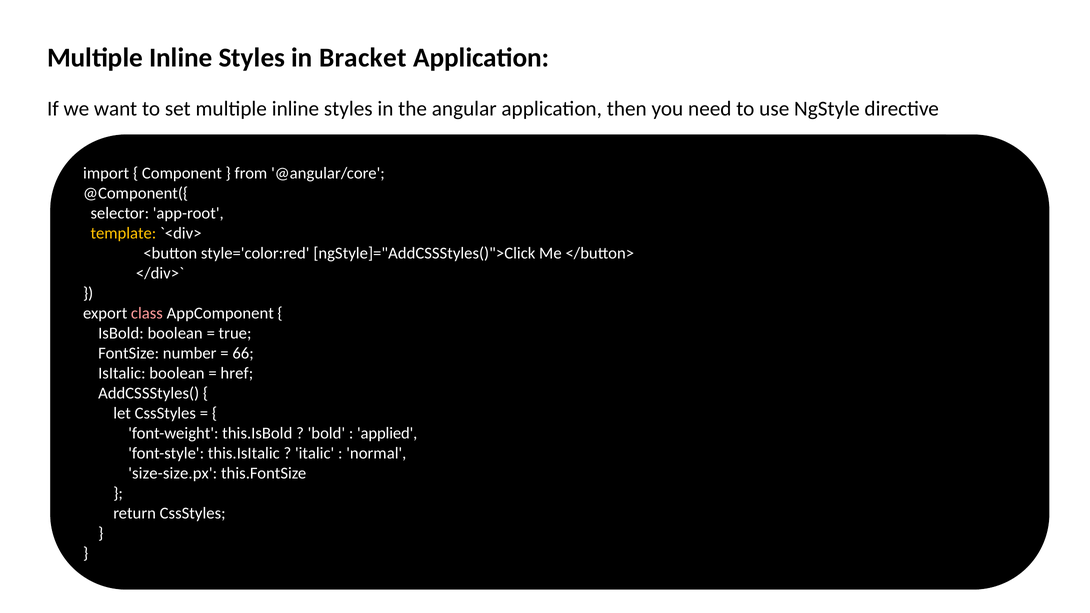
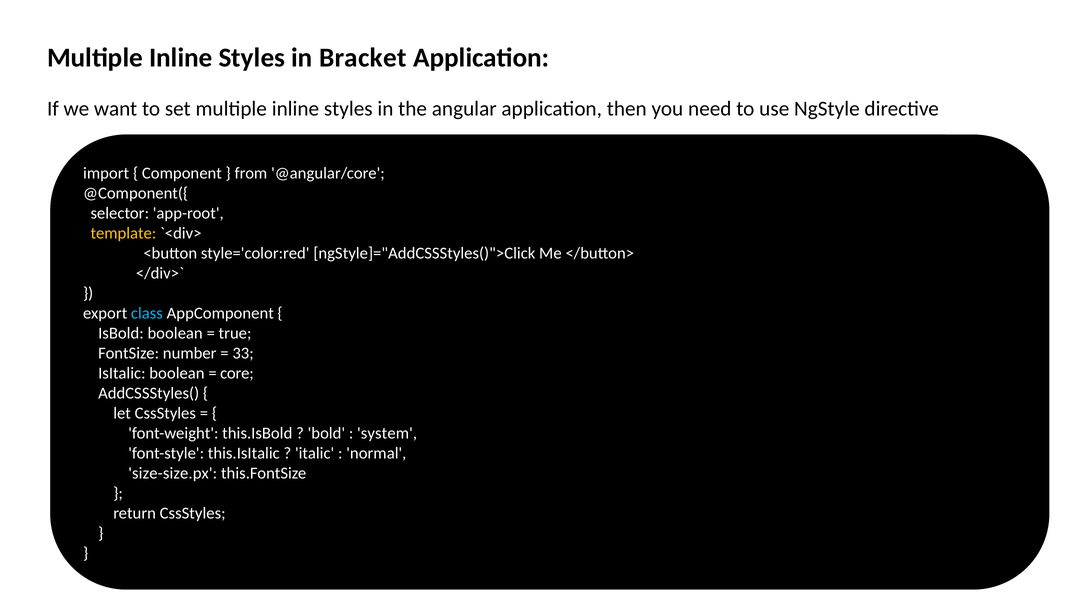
class colour: pink -> light blue
66: 66 -> 33
href: href -> core
applied: applied -> system
